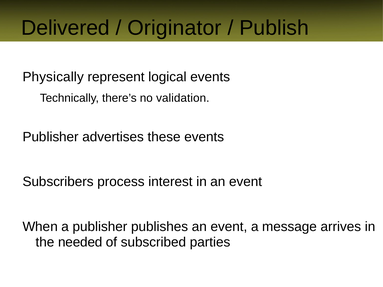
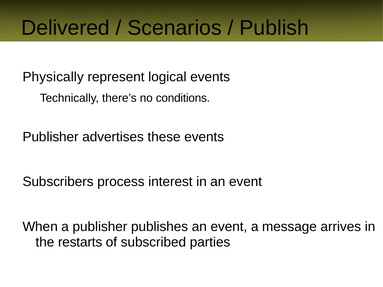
Originator: Originator -> Scenarios
validation: validation -> conditions
needed: needed -> restarts
